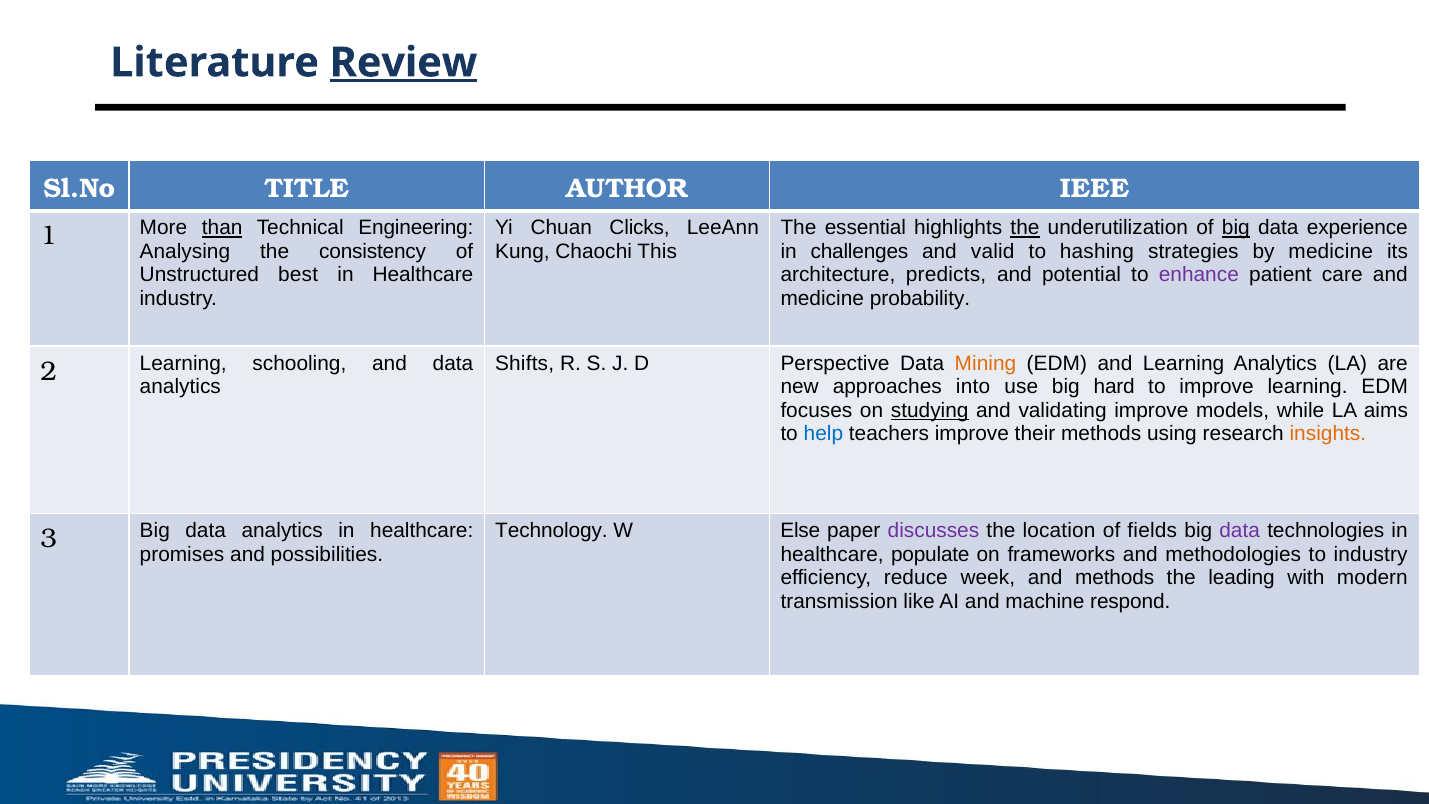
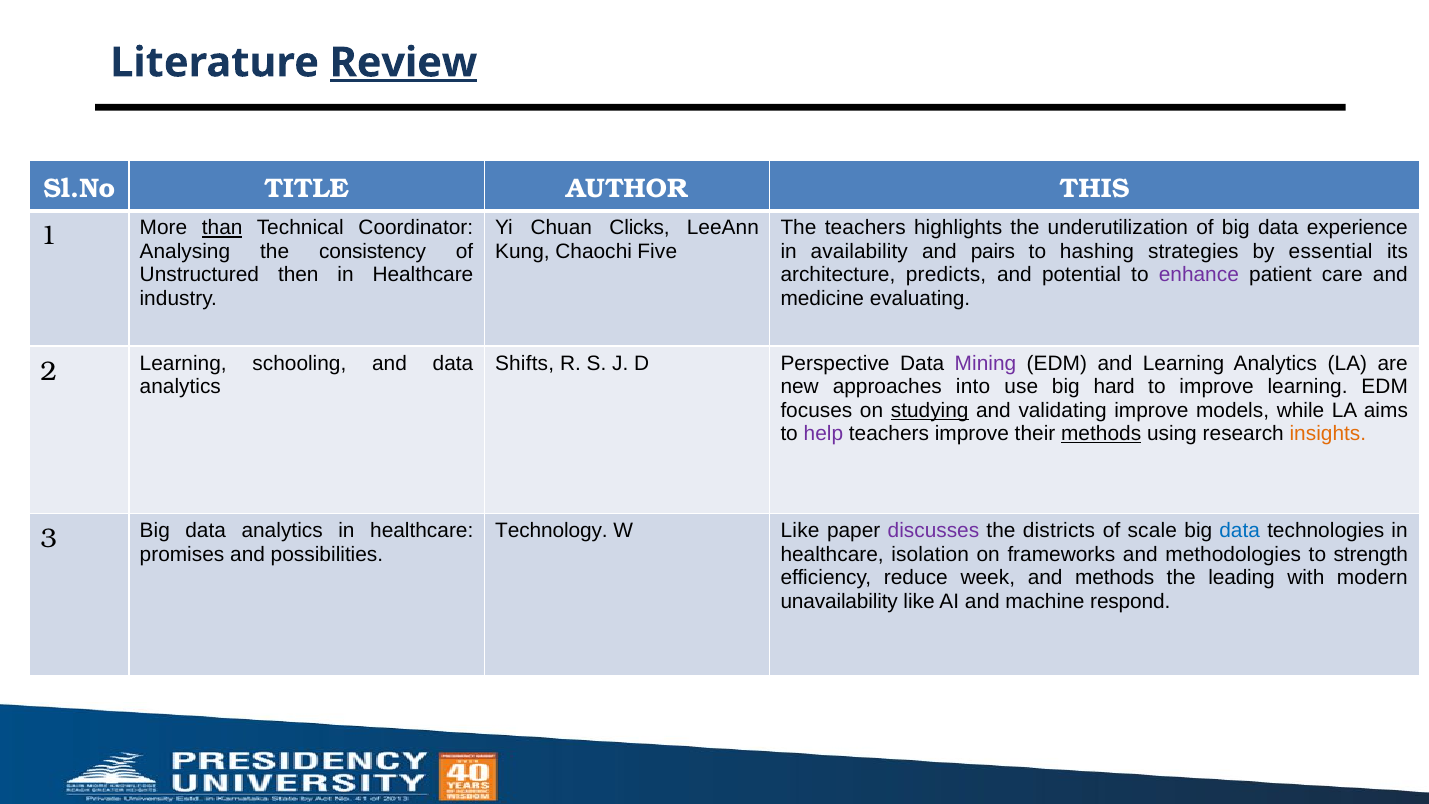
IEEE: IEEE -> THIS
The essential: essential -> teachers
the at (1025, 228) underline: present -> none
big at (1236, 228) underline: present -> none
Engineering: Engineering -> Coordinator
This: This -> Five
challenges: challenges -> availability
valid: valid -> pairs
by medicine: medicine -> essential
best: best -> then
probability: probability -> evaluating
Mining colour: orange -> purple
help colour: blue -> purple
methods at (1101, 434) underline: none -> present
W Else: Else -> Like
location: location -> districts
fields: fields -> scale
data at (1240, 531) colour: purple -> blue
populate: populate -> isolation
to industry: industry -> strength
transmission: transmission -> unavailability
